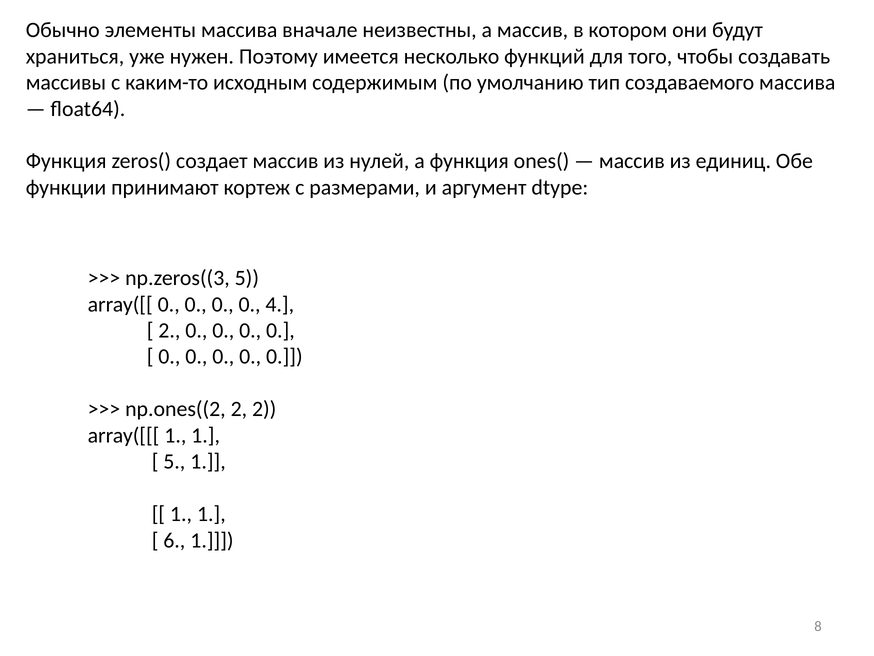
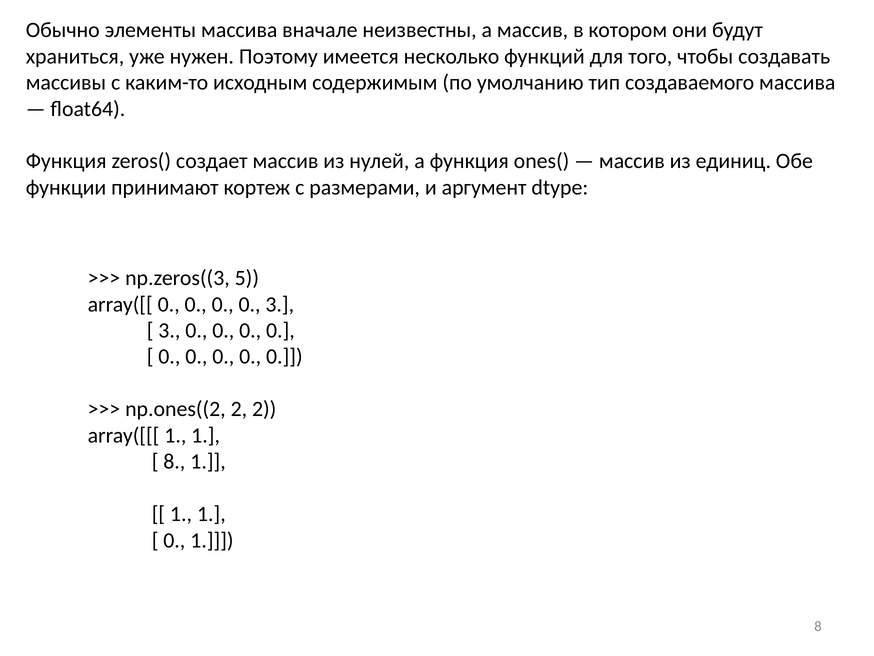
0 4: 4 -> 3
2 at (169, 330): 2 -> 3
5 at (174, 461): 5 -> 8
6 at (174, 540): 6 -> 0
